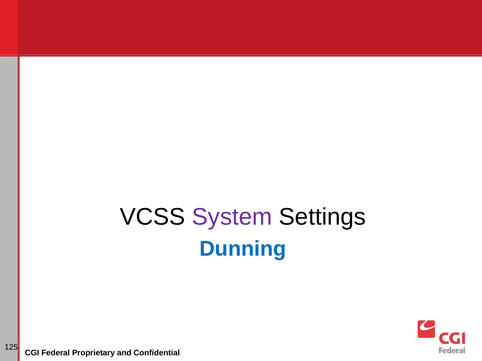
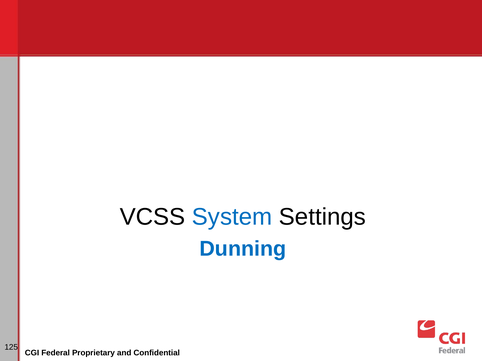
System colour: purple -> blue
